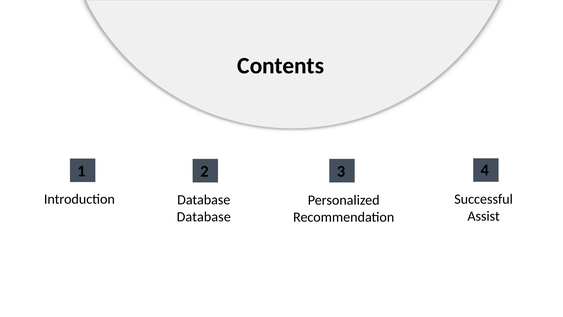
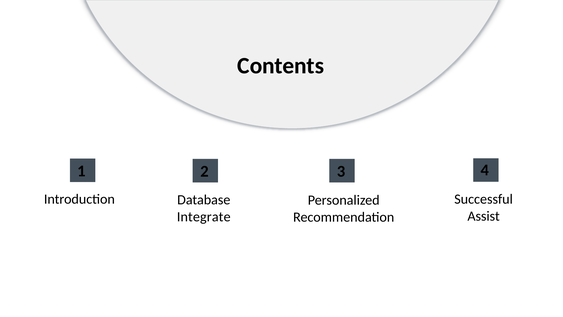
Database at (204, 216): Database -> Integrate
